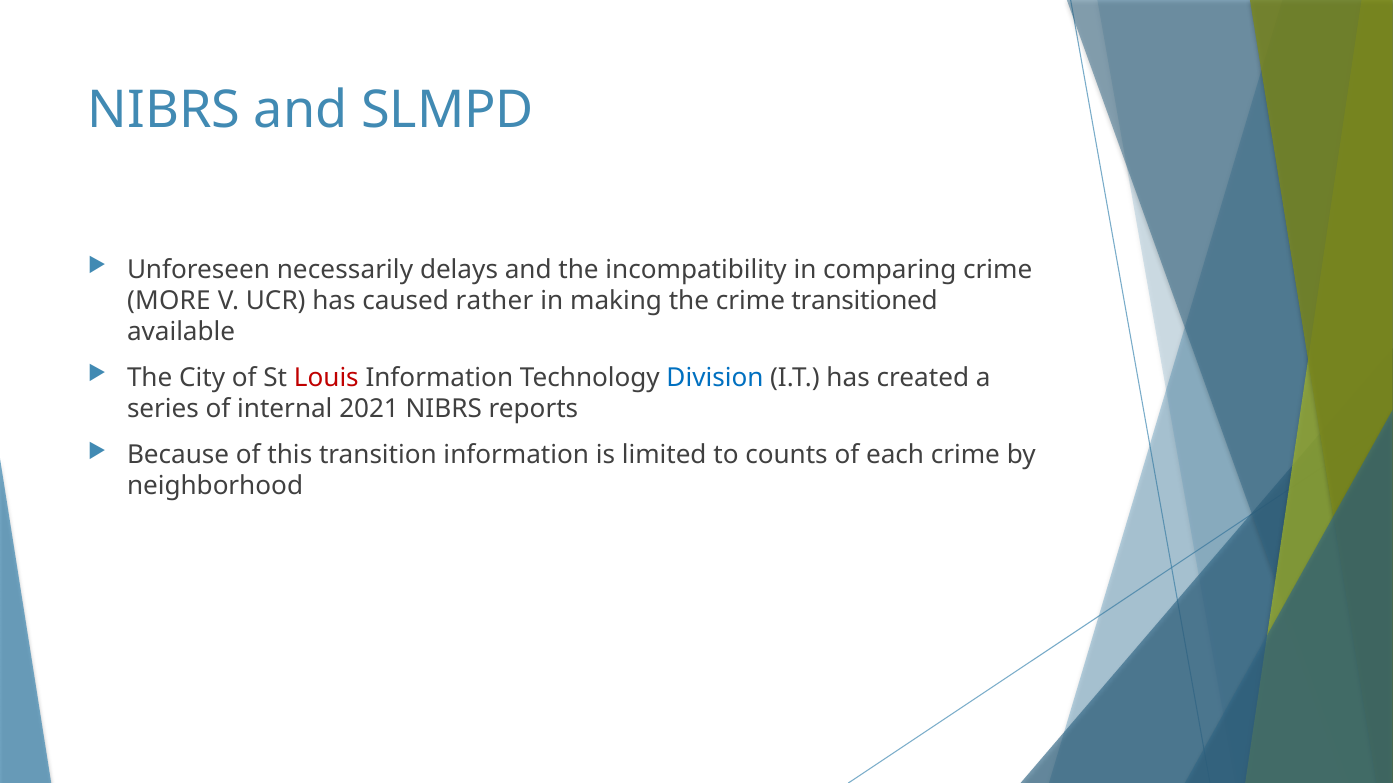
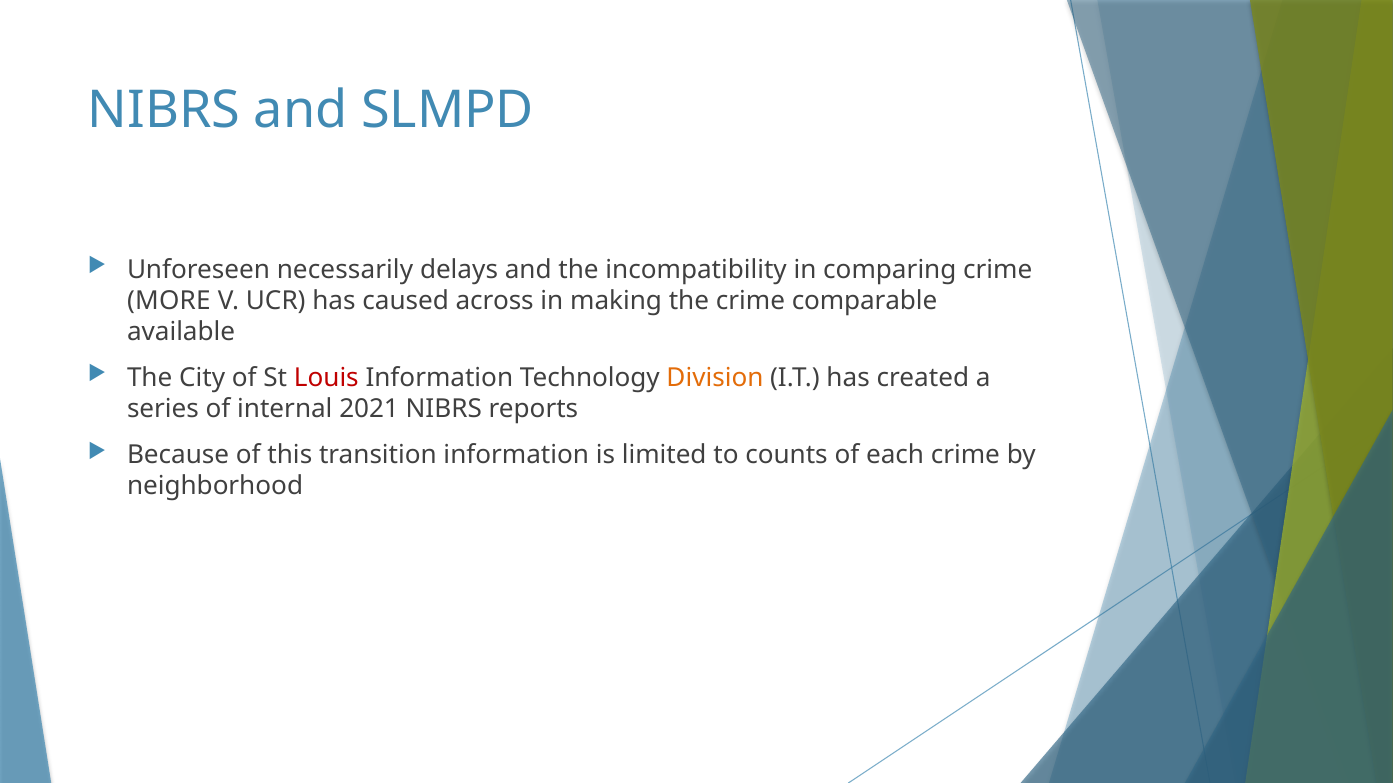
rather: rather -> across
transitioned: transitioned -> comparable
Division colour: blue -> orange
